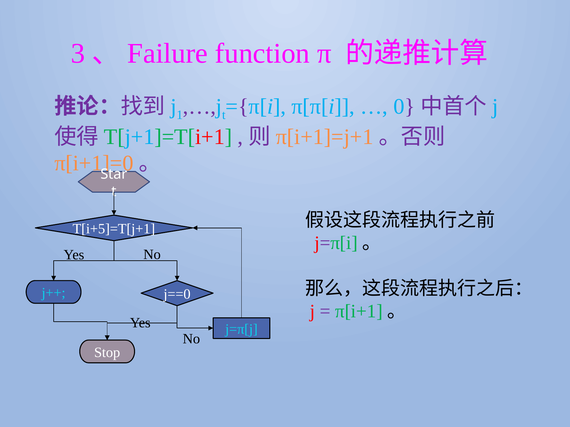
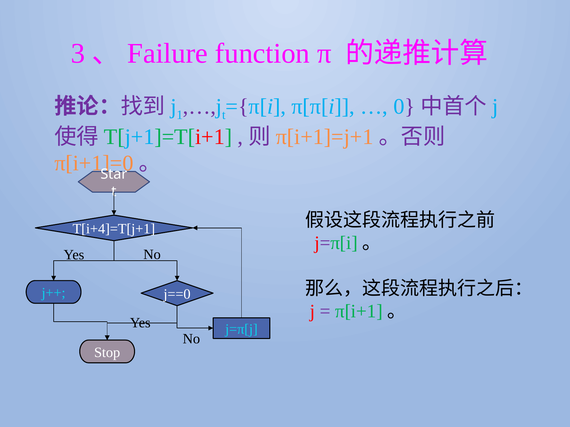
T[i+5]=T[j+1: T[i+5]=T[j+1 -> T[i+4]=T[j+1
